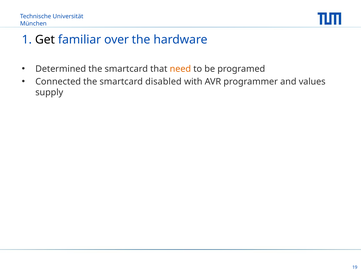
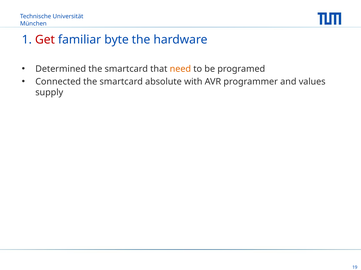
Get colour: black -> red
over: over -> byte
disabled: disabled -> absolute
